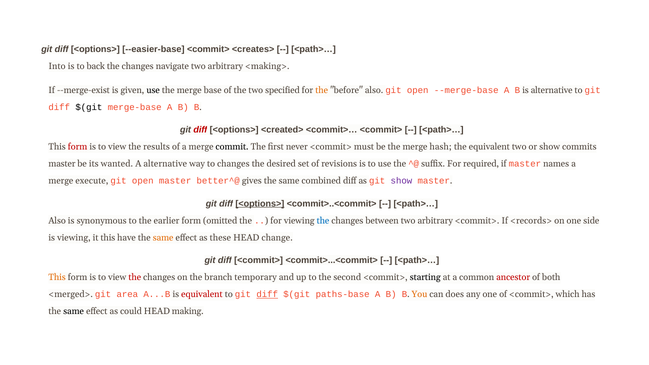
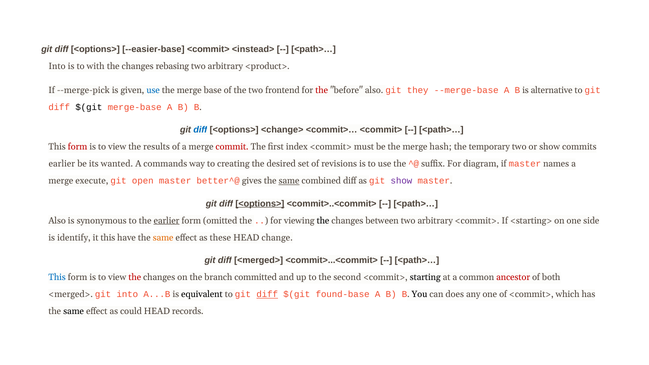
<creates>: <creates> -> <instead>
back: back -> with
navigate: navigate -> rebasing
<making>: <making> -> <product>
--merge-exist: --merge-exist -> --merge-pick
use at (153, 90) colour: black -> blue
specified: specified -> frontend
the at (322, 90) colour: orange -> red
open at (418, 90): open -> they
diff at (200, 130) colour: red -> blue
<created>: <created> -> <change>
commit colour: black -> red
never: never -> index
the equivalent: equivalent -> temporary
master at (62, 164): master -> earlier
A alternative: alternative -> commands
to changes: changes -> creating
required: required -> diagram
same at (289, 181) underline: none -> present
earlier at (167, 221) underline: none -> present
the at (323, 221) colour: blue -> black
<records>: <records> -> <starting>
is viewing: viewing -> identify
diff <commit>: <commit> -> <merged>
This at (57, 277) colour: orange -> blue
temporary: temporary -> committed
git area: area -> into
equivalent at (202, 294) colour: red -> black
paths-base: paths-base -> found-base
You colour: orange -> black
making: making -> records
